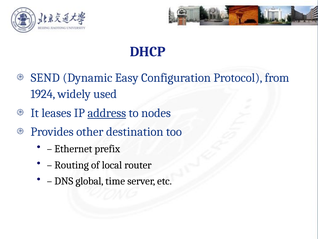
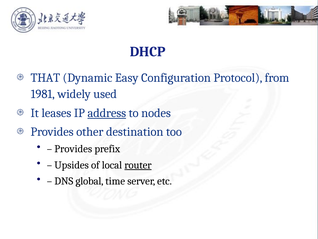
SEND: SEND -> THAT
1924: 1924 -> 1981
Ethernet at (73, 149): Ethernet -> Provides
Routing: Routing -> Upsides
router underline: none -> present
